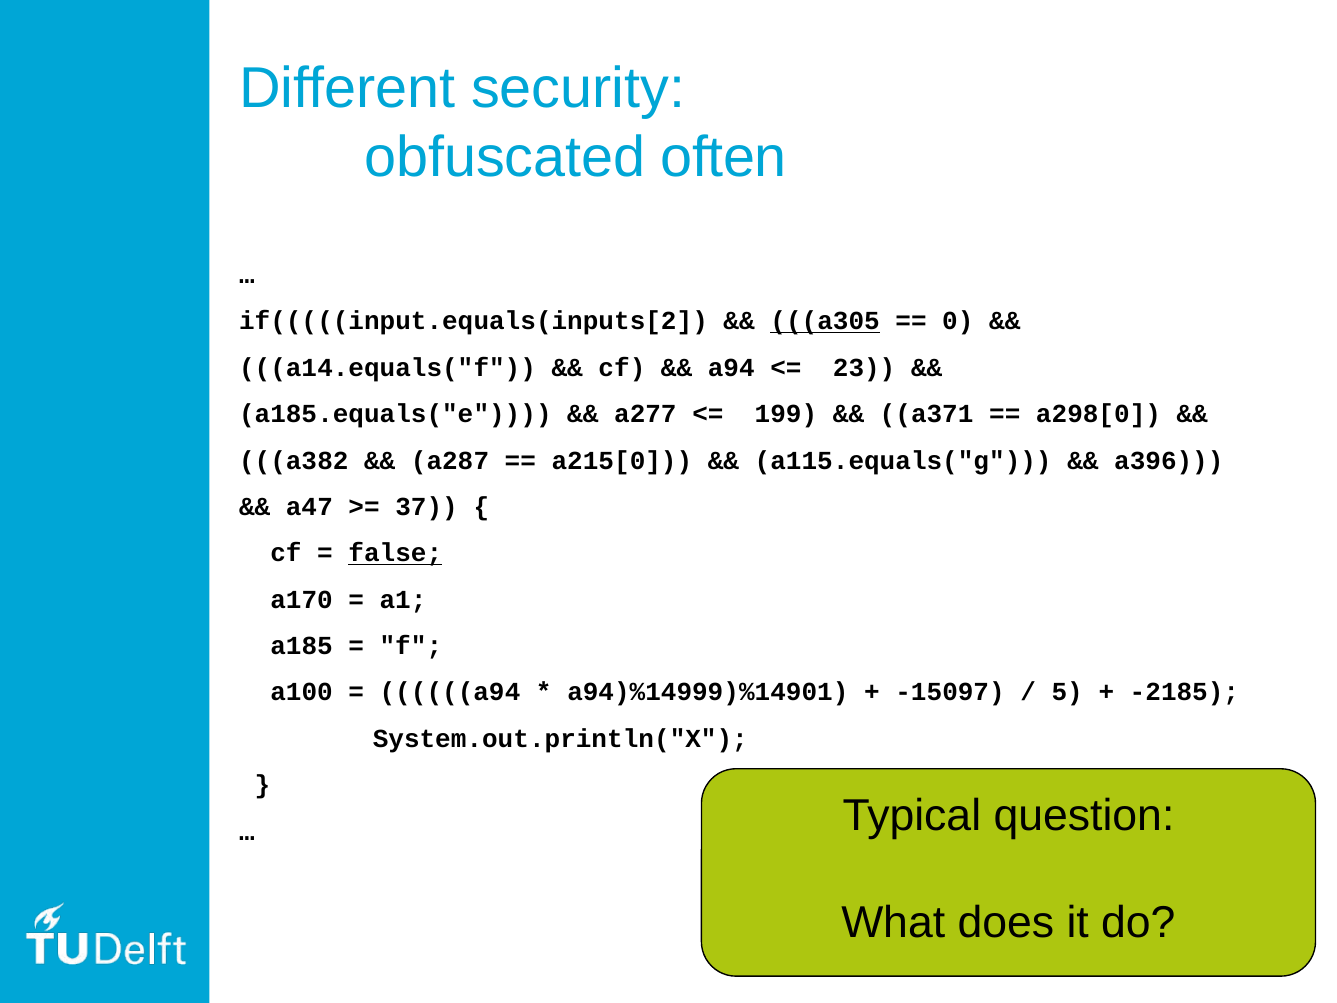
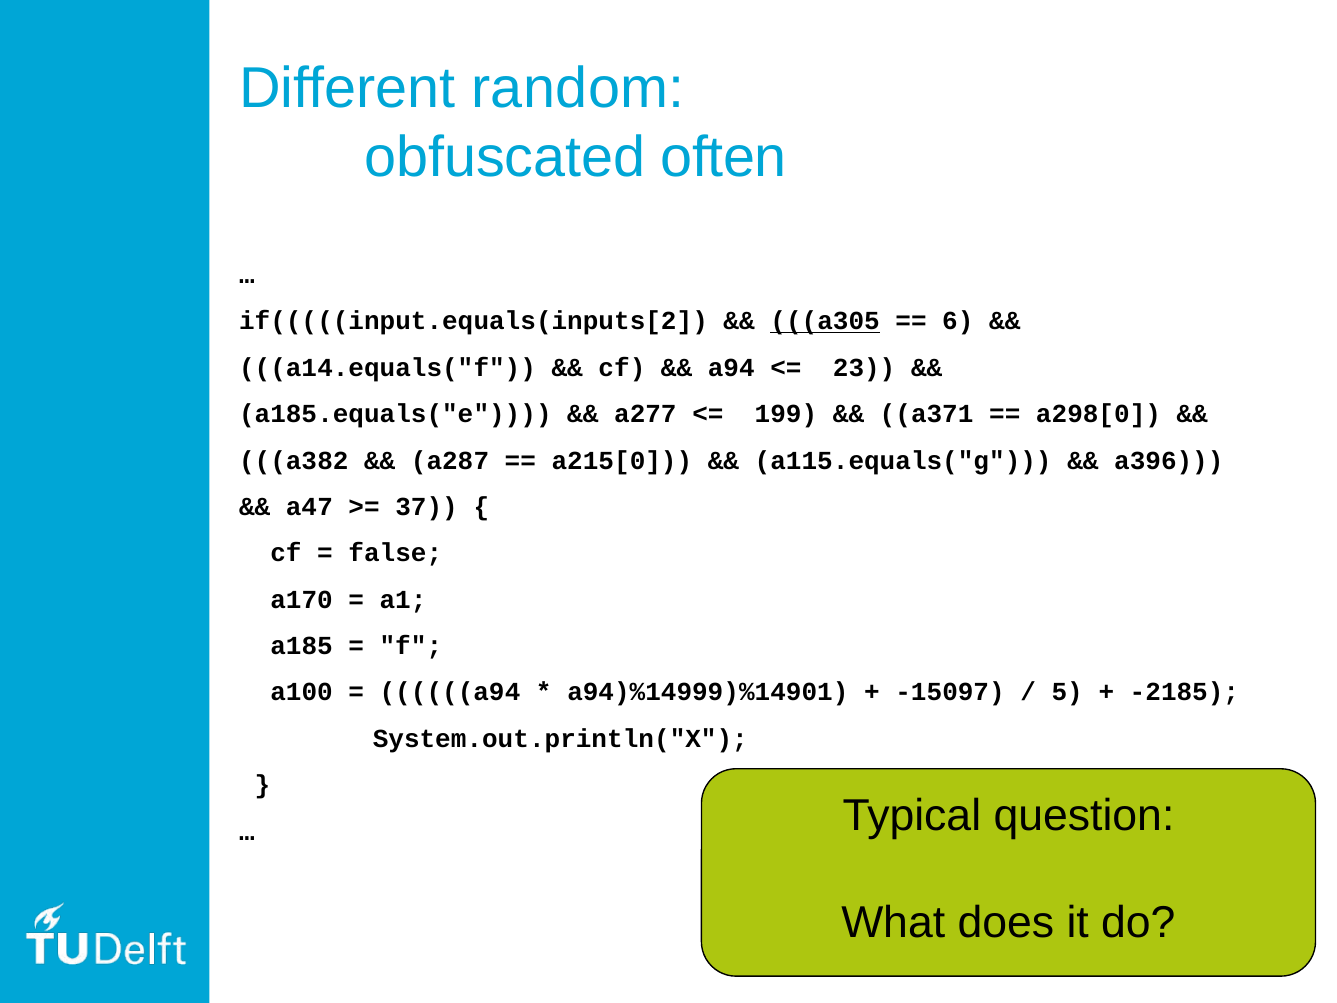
security: security -> random
0: 0 -> 6
false underline: present -> none
